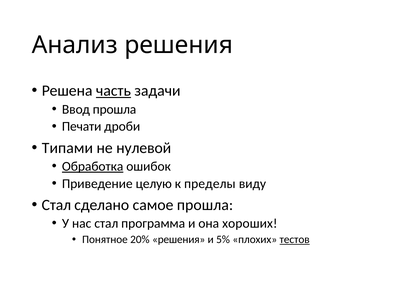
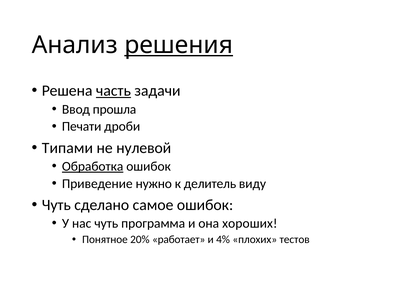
решения at (179, 45) underline: none -> present
целую: целую -> нужно
пределы: пределы -> делитель
Стал at (56, 205): Стал -> Чуть
самое прошла: прошла -> ошибок
нас стал: стал -> чуть
20% решения: решения -> работает
5%: 5% -> 4%
тестов underline: present -> none
